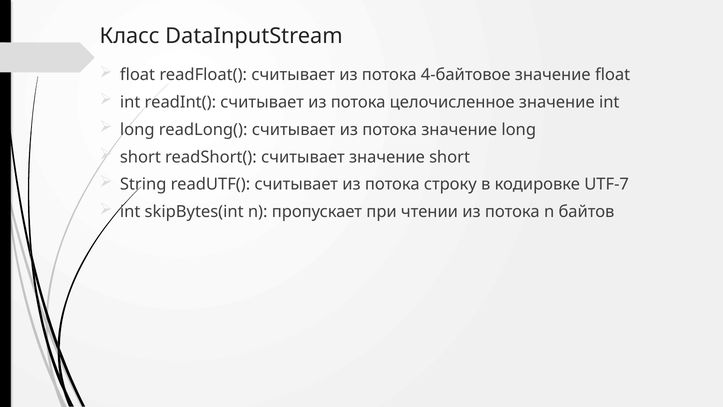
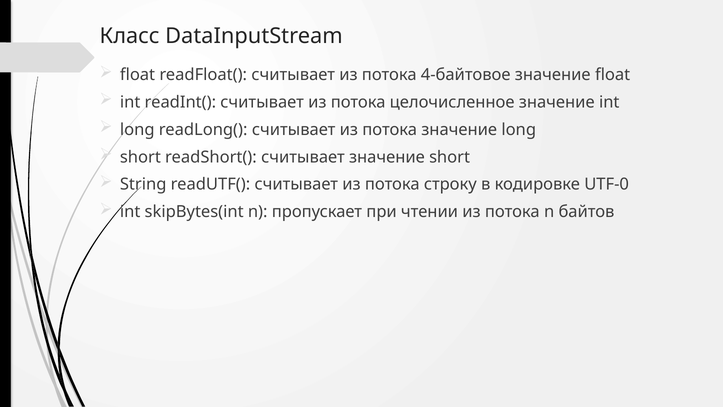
UTF-7: UTF-7 -> UTF-0
